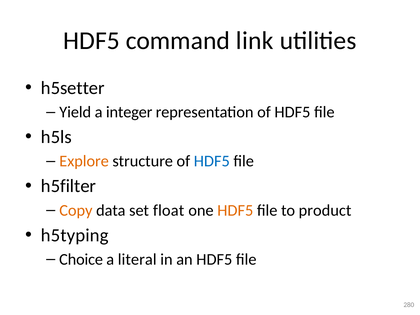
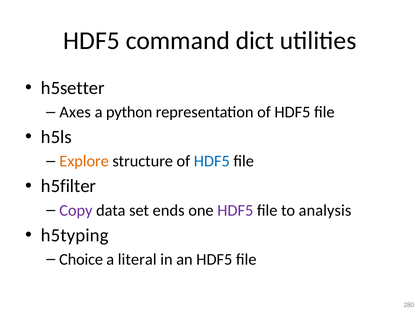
link: link -> dict
Yield: Yield -> Axes
integer: integer -> python
Copy colour: orange -> purple
float: float -> ends
HDF5 at (235, 210) colour: orange -> purple
product: product -> analysis
